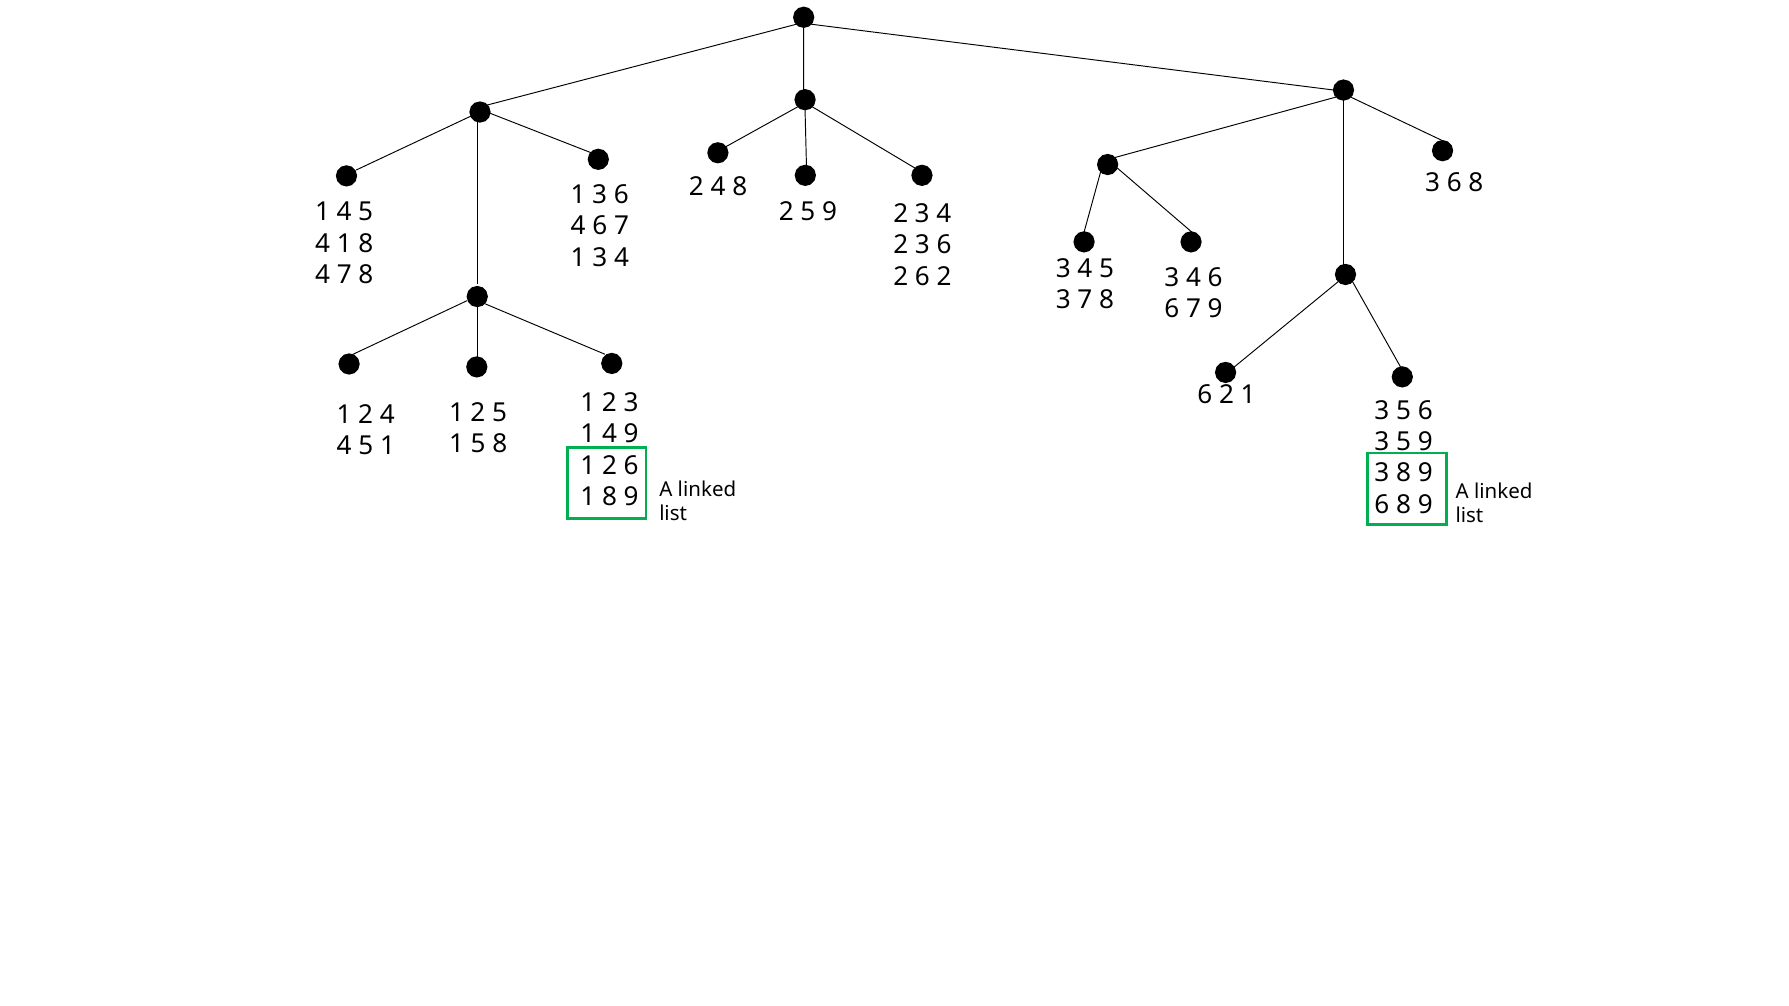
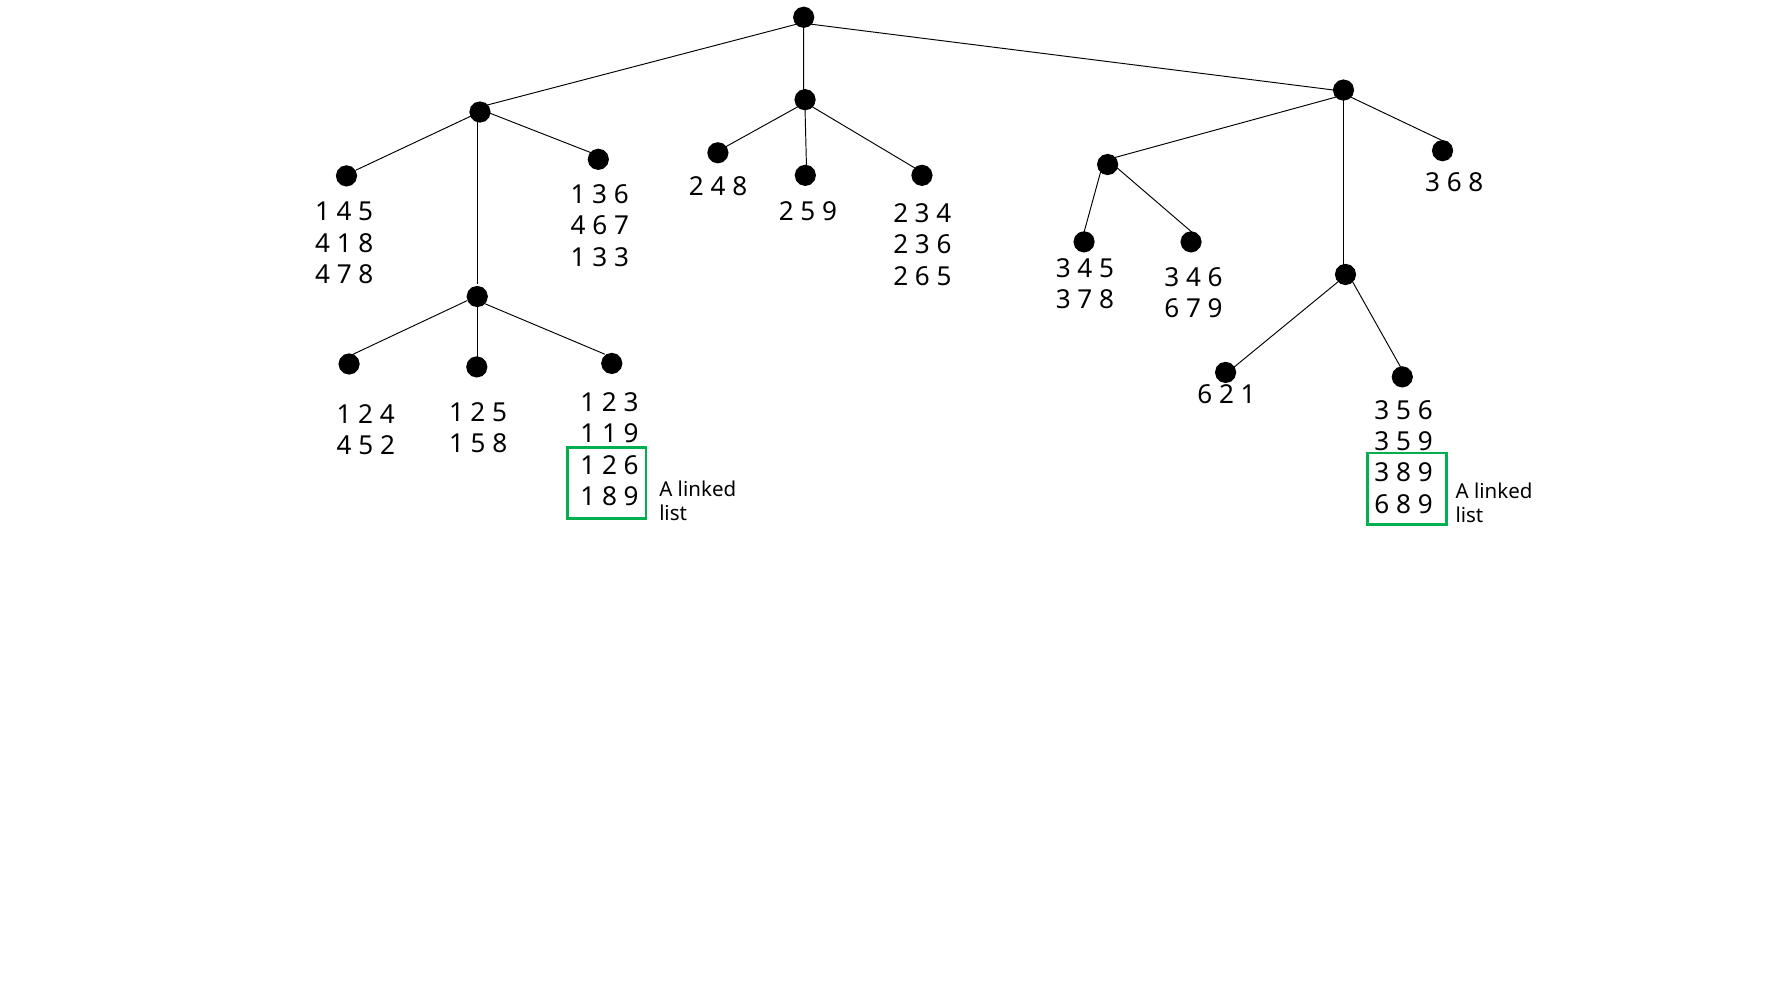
1 3 4: 4 -> 3
2 6 2: 2 -> 5
4 at (610, 434): 4 -> 1
4 5 1: 1 -> 2
